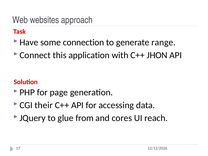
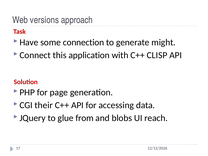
websites: websites -> versions
range: range -> might
JHON: JHON -> CLISP
cores: cores -> blobs
